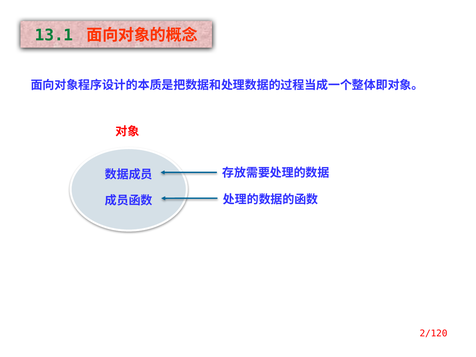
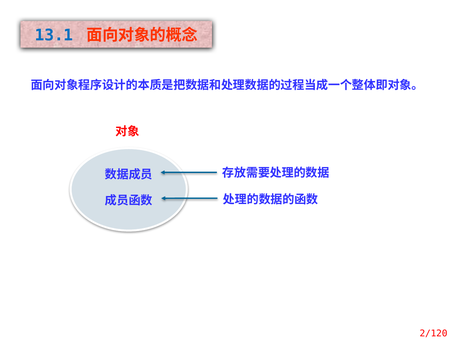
13.1 colour: green -> blue
